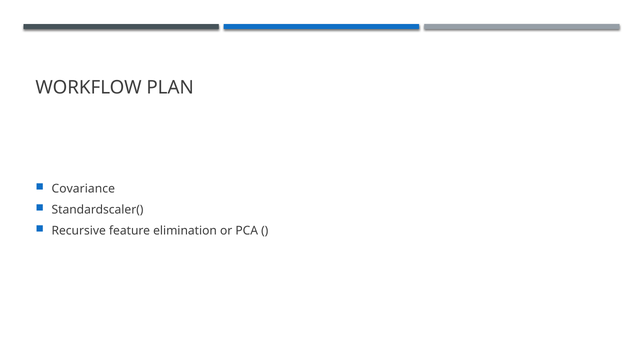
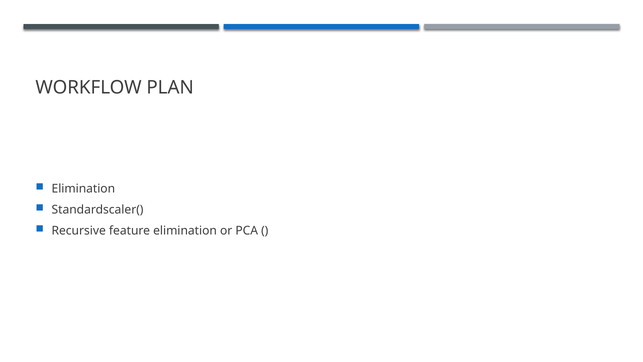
Covariance at (83, 189): Covariance -> Elimination
